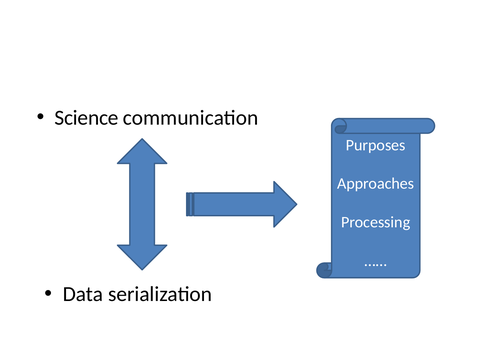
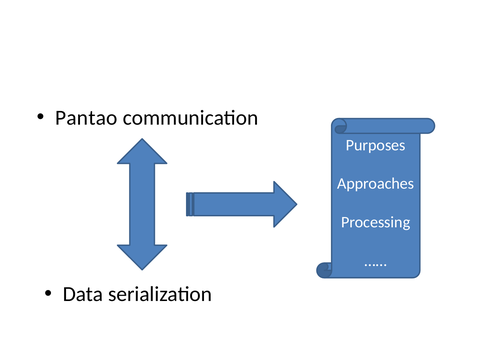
Science: Science -> Pantao
